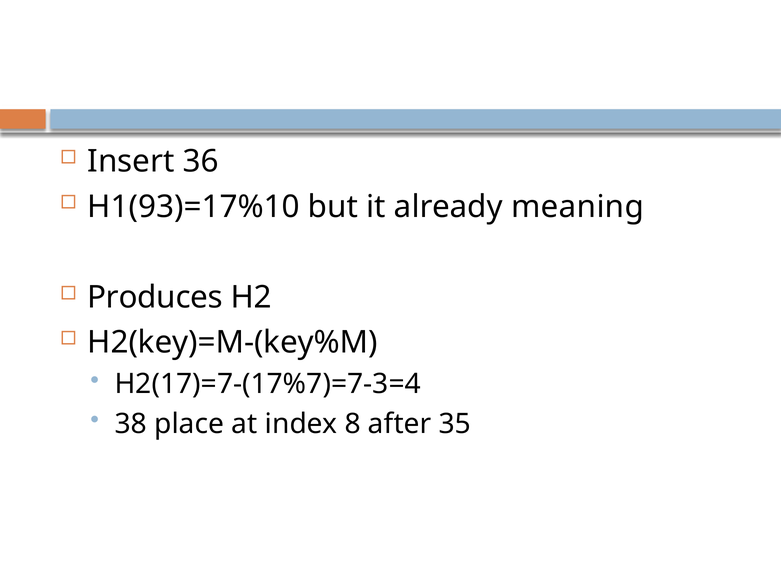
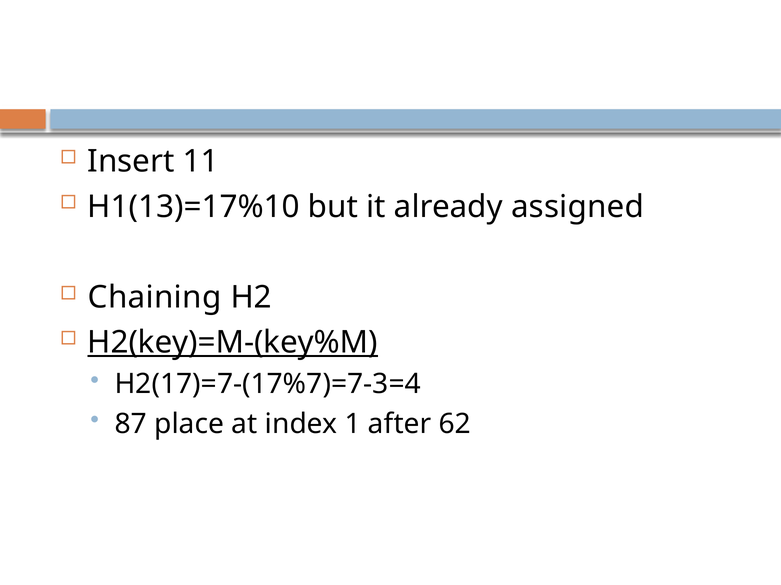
36: 36 -> 11
H1(93)=17%10: H1(93)=17%10 -> H1(13)=17%10
meaning: meaning -> assigned
Produces: Produces -> Chaining
H2(key)=M-(key%M underline: none -> present
38: 38 -> 87
8: 8 -> 1
35: 35 -> 62
